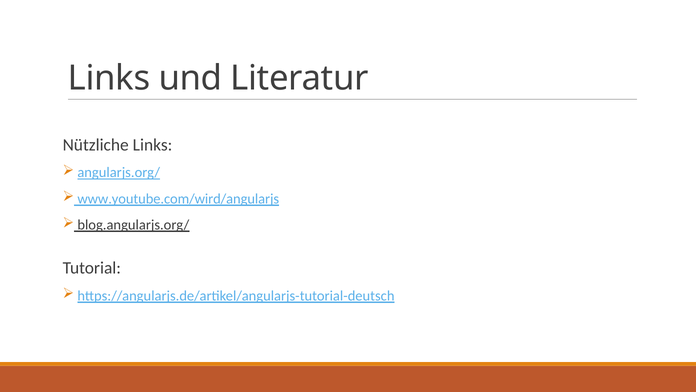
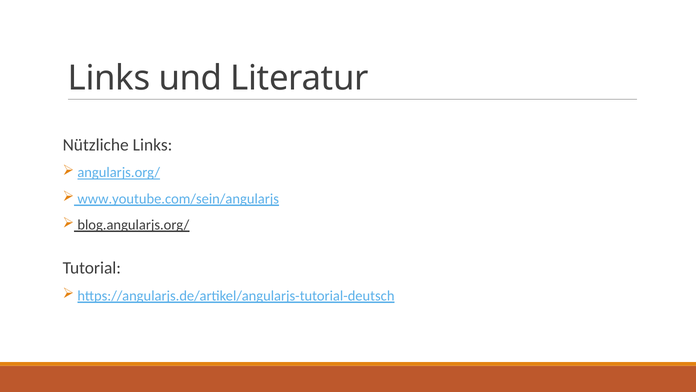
www.youtube.com/wird/angularjs: www.youtube.com/wird/angularjs -> www.youtube.com/sein/angularjs
